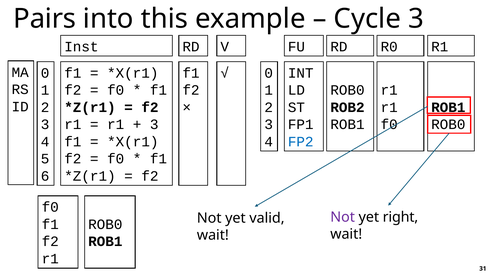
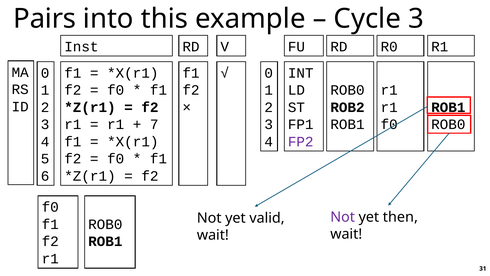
3 at (154, 124): 3 -> 7
FP2 colour: blue -> purple
right: right -> then
